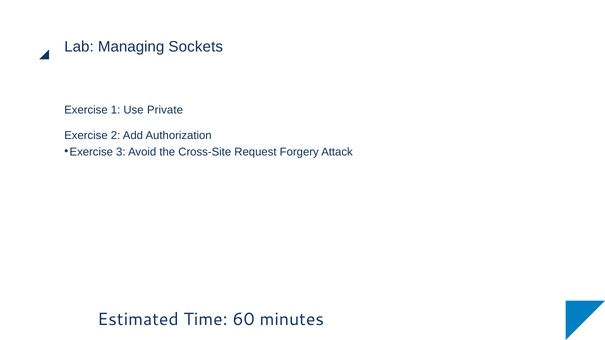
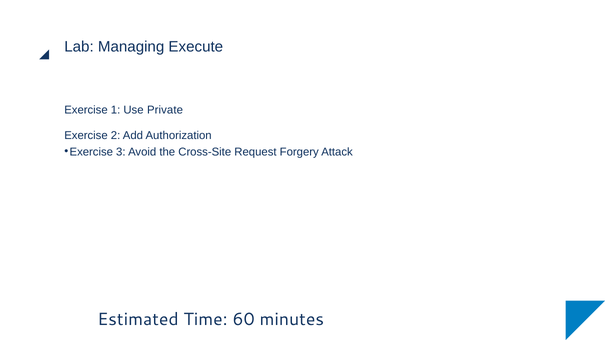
Sockets: Sockets -> Execute
